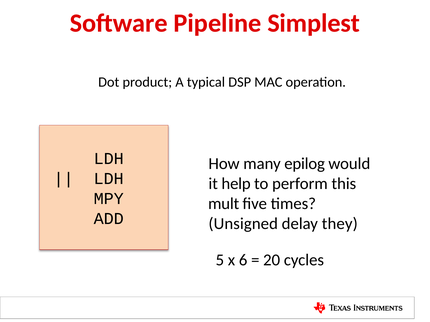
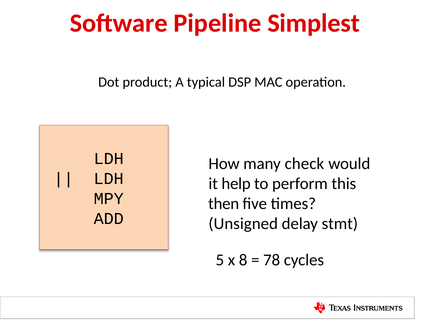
epilog: epilog -> check
mult: mult -> then
they: they -> stmt
6: 6 -> 8
20: 20 -> 78
